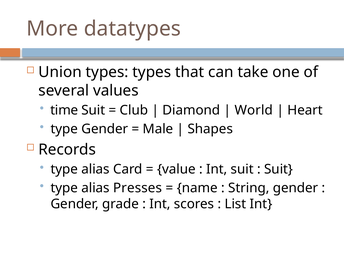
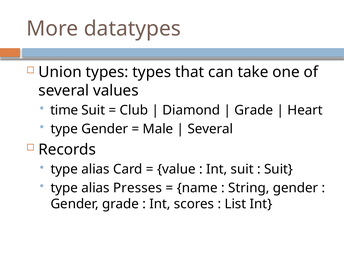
World at (254, 110): World -> Grade
Shapes at (210, 129): Shapes -> Several
